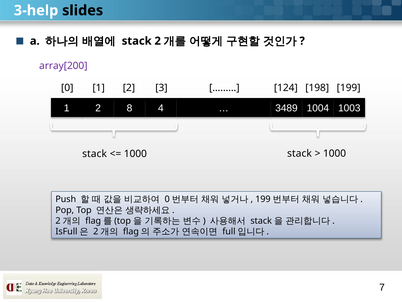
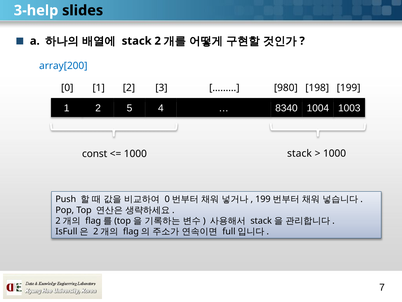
array[200 colour: purple -> blue
124: 124 -> 980
8: 8 -> 5
3489: 3489 -> 8340
stack at (95, 154): stack -> const
